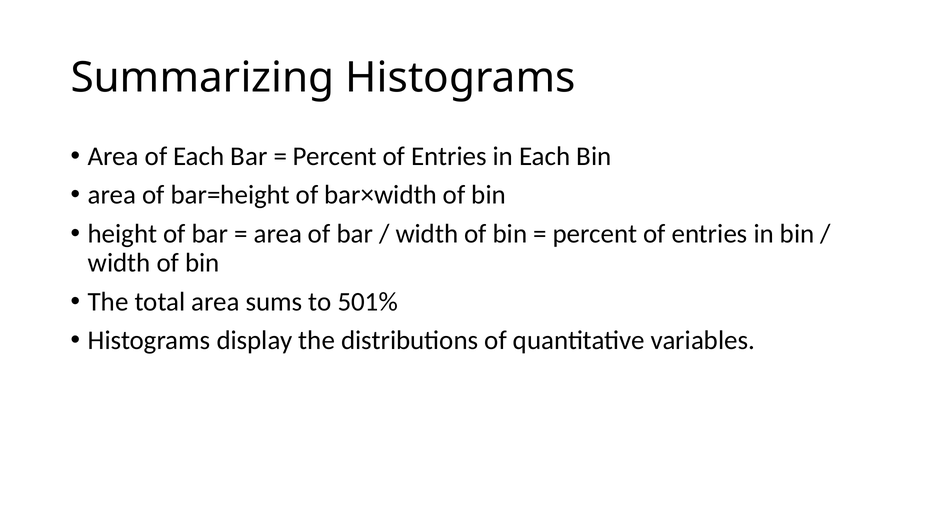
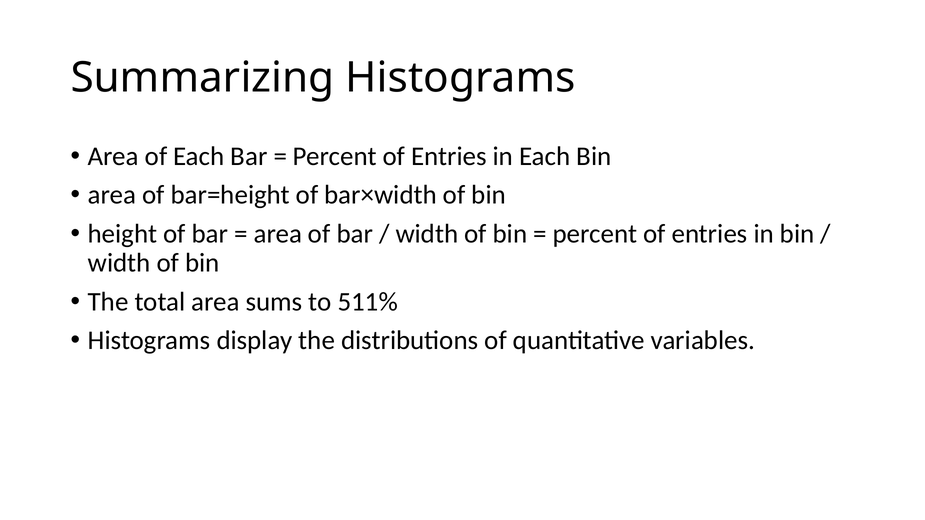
501%: 501% -> 511%
